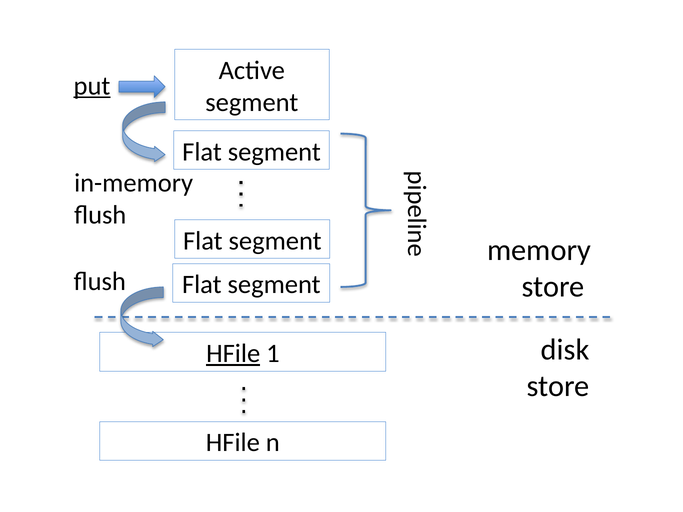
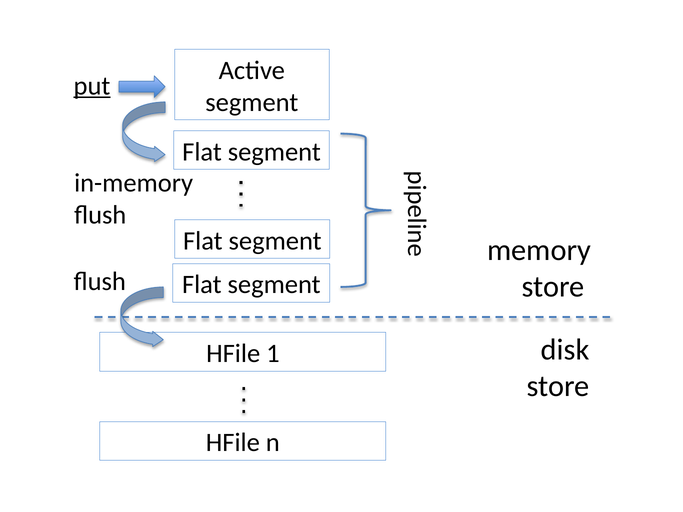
HFile at (233, 354) underline: present -> none
